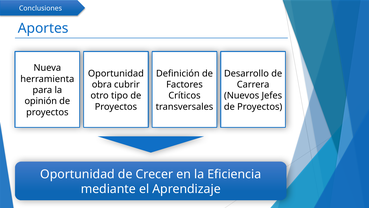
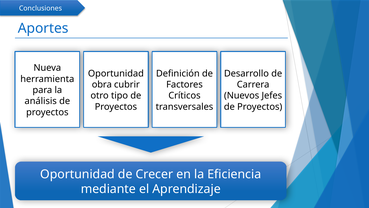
opinión: opinión -> análisis
